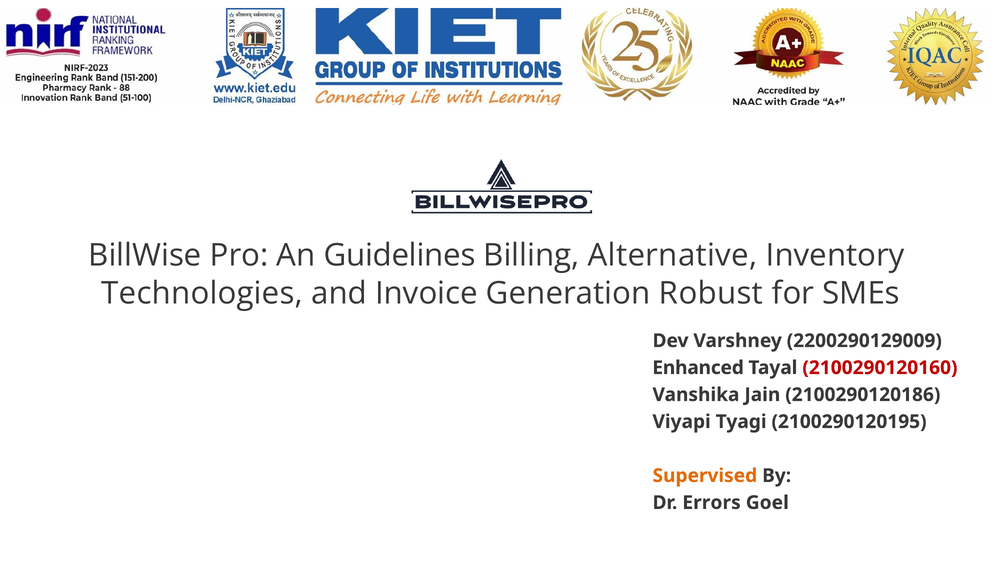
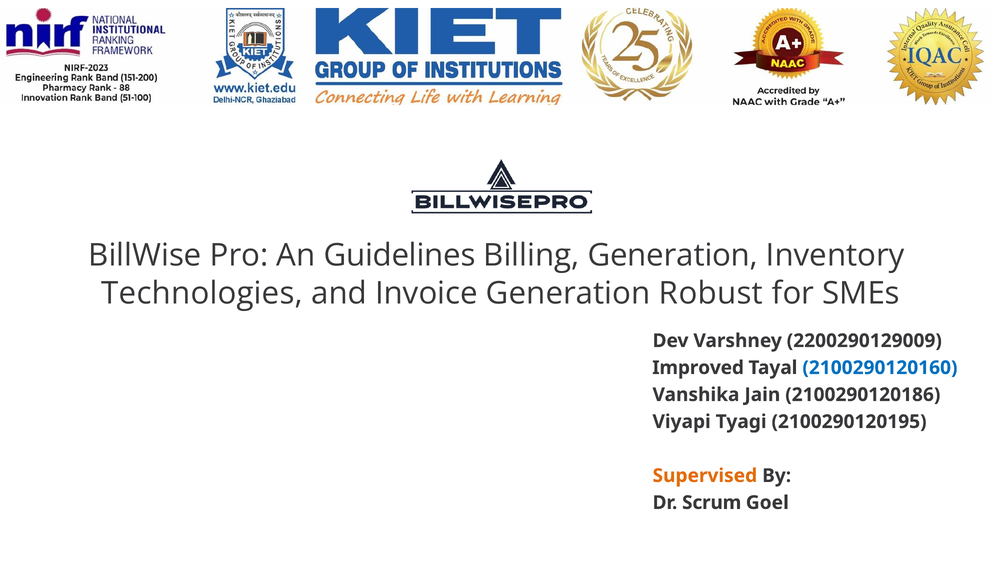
Billing Alternative: Alternative -> Generation
Enhanced: Enhanced -> Improved
2100290120160 colour: red -> blue
Errors: Errors -> Scrum
